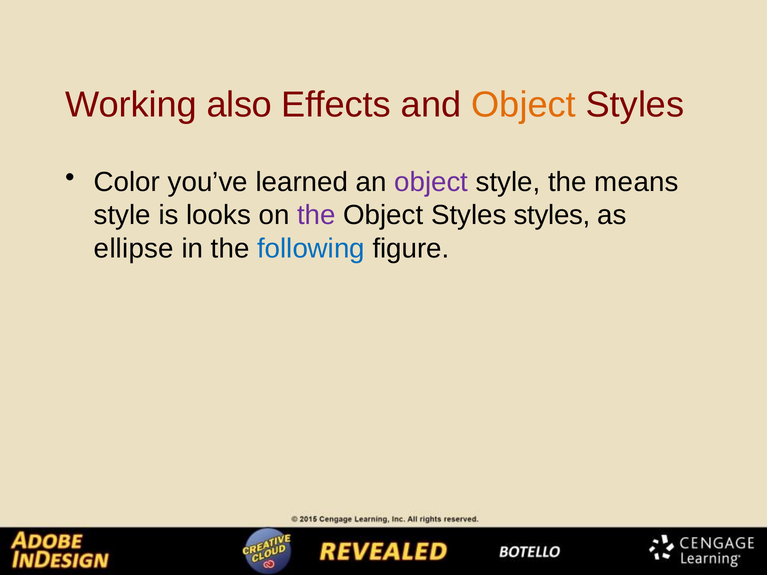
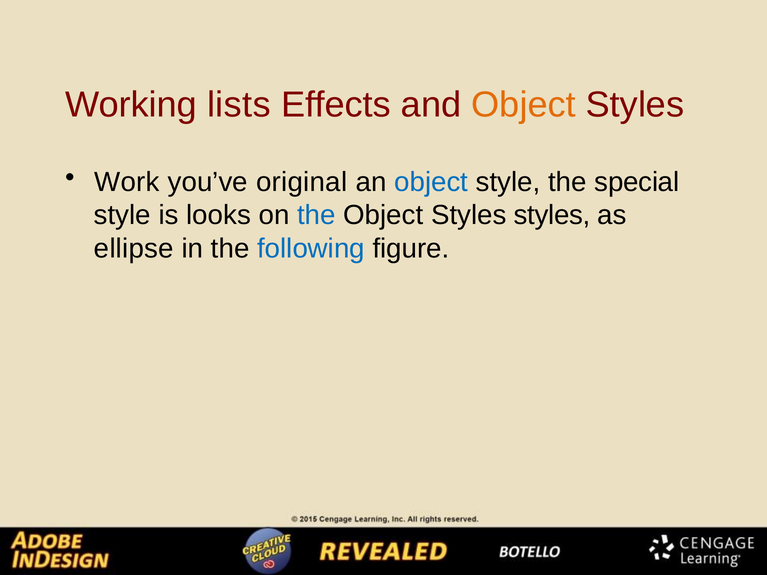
also: also -> lists
Color: Color -> Work
learned: learned -> original
object at (431, 182) colour: purple -> blue
means: means -> special
the at (316, 215) colour: purple -> blue
